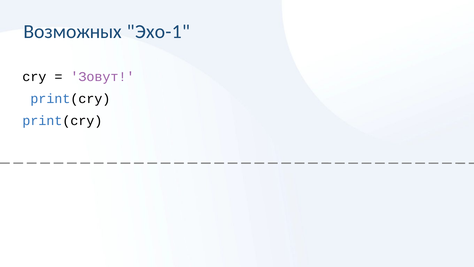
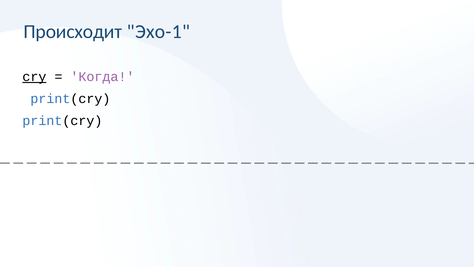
Возможных: Возможных -> Происходит
cry underline: none -> present
Зовут: Зовут -> Когда
